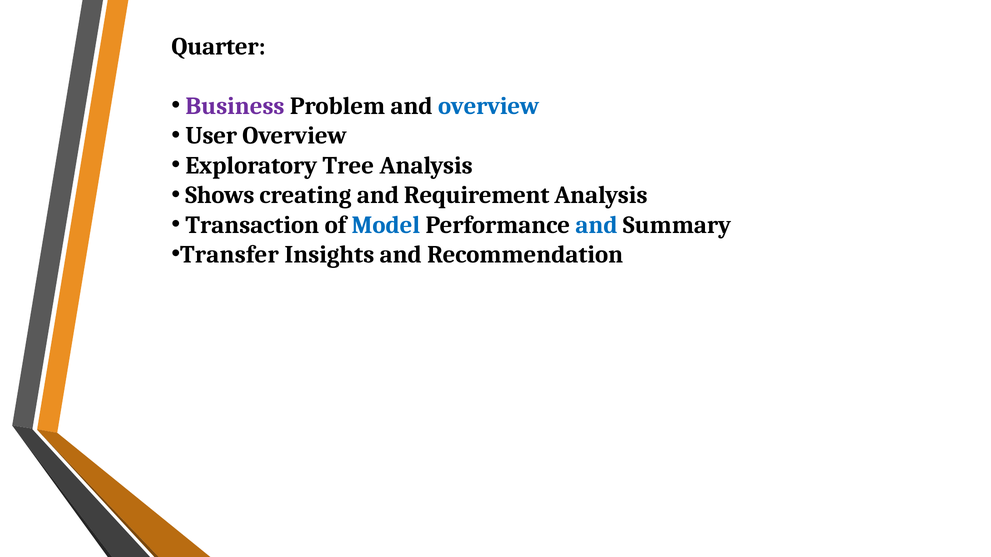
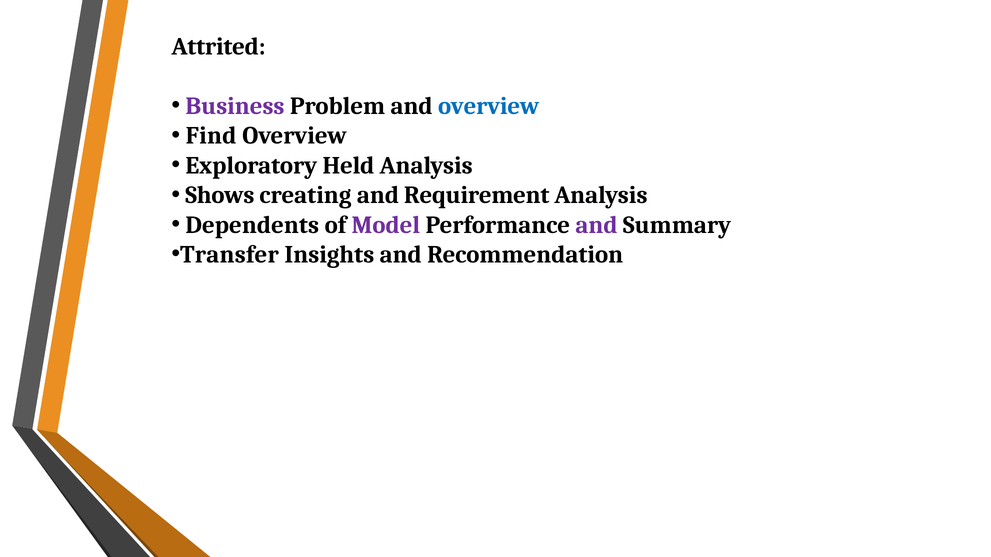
Quarter: Quarter -> Attrited
User: User -> Find
Tree: Tree -> Held
Transaction: Transaction -> Dependents
Model colour: blue -> purple
and at (596, 225) colour: blue -> purple
